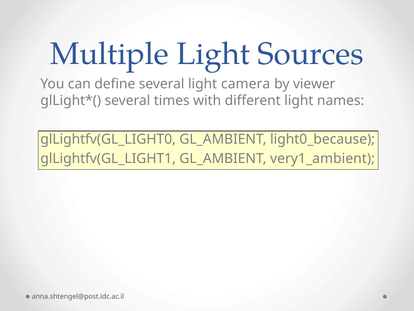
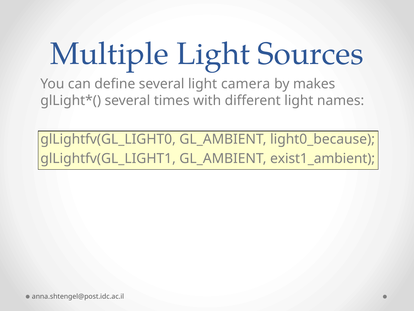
viewer: viewer -> makes
very1_ambient: very1_ambient -> exist1_ambient
